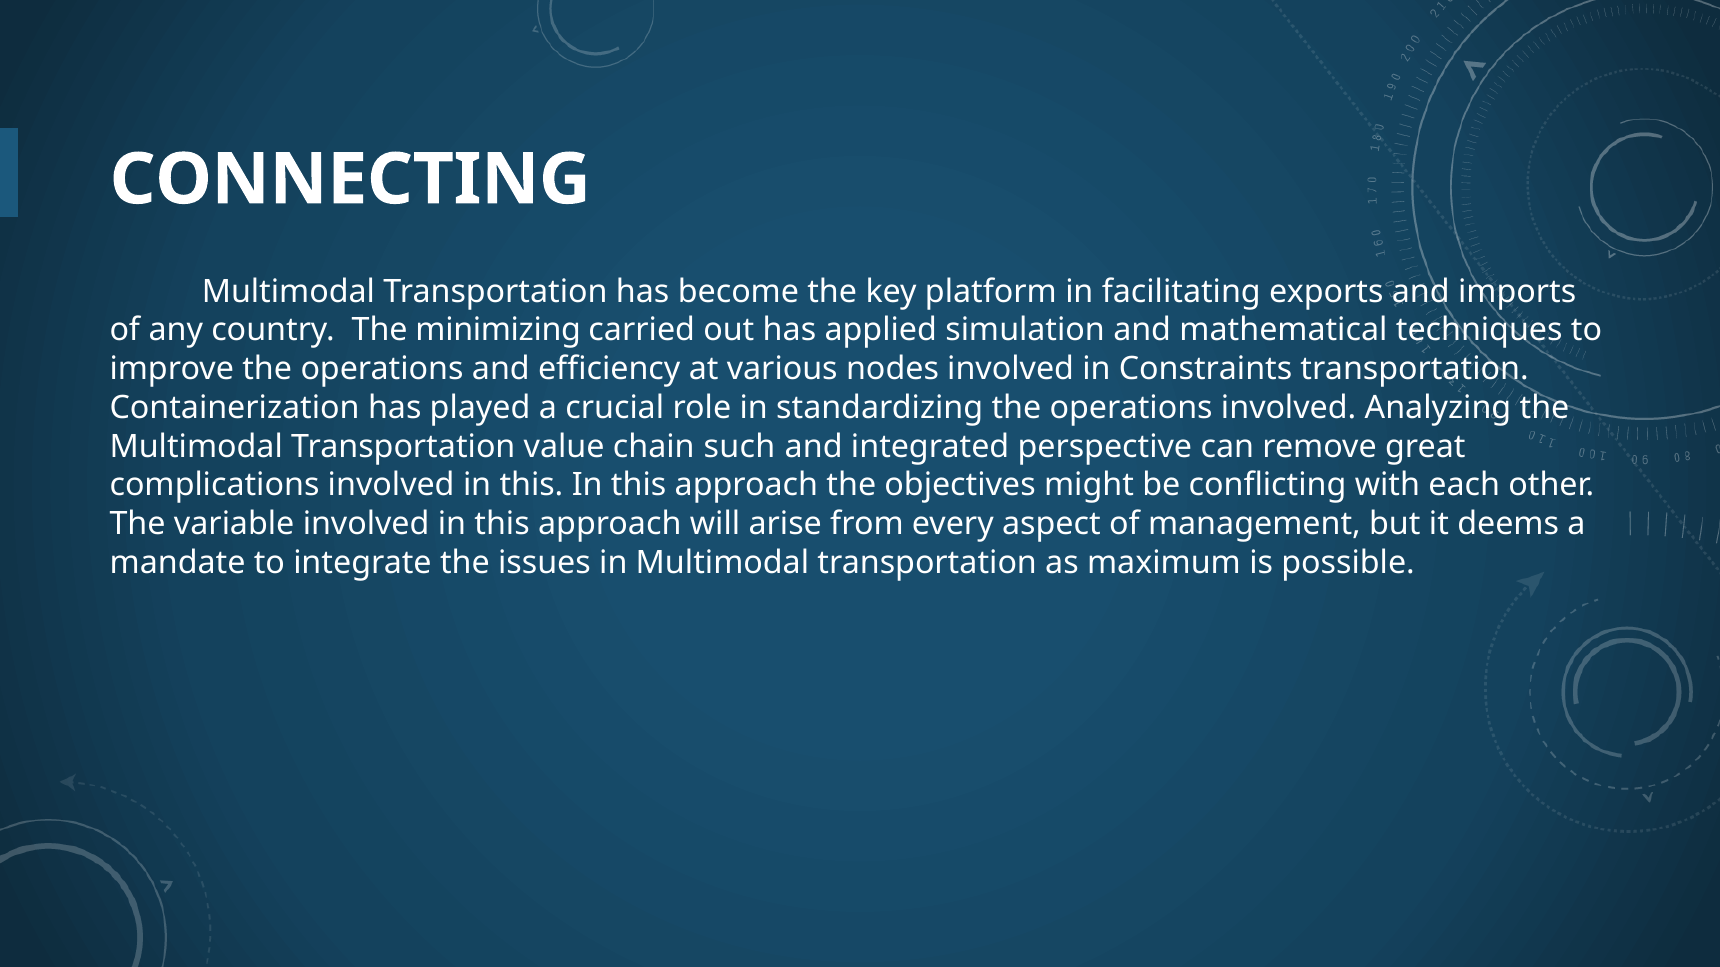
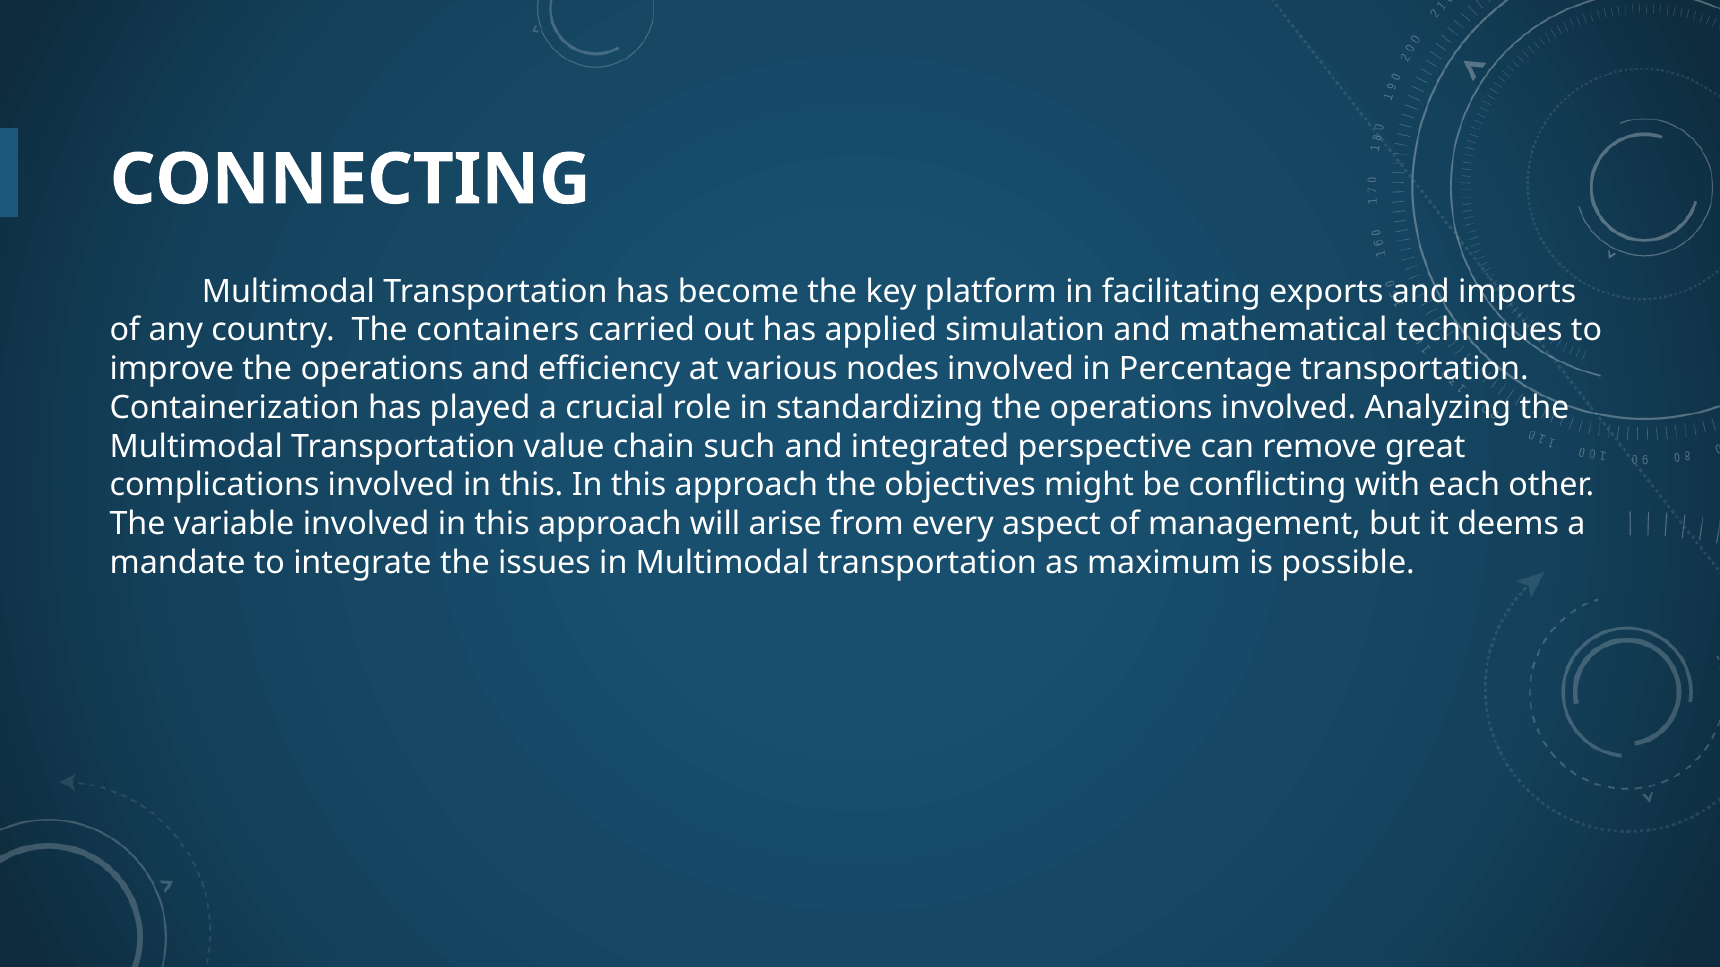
minimizing: minimizing -> containers
Constraints: Constraints -> Percentage
